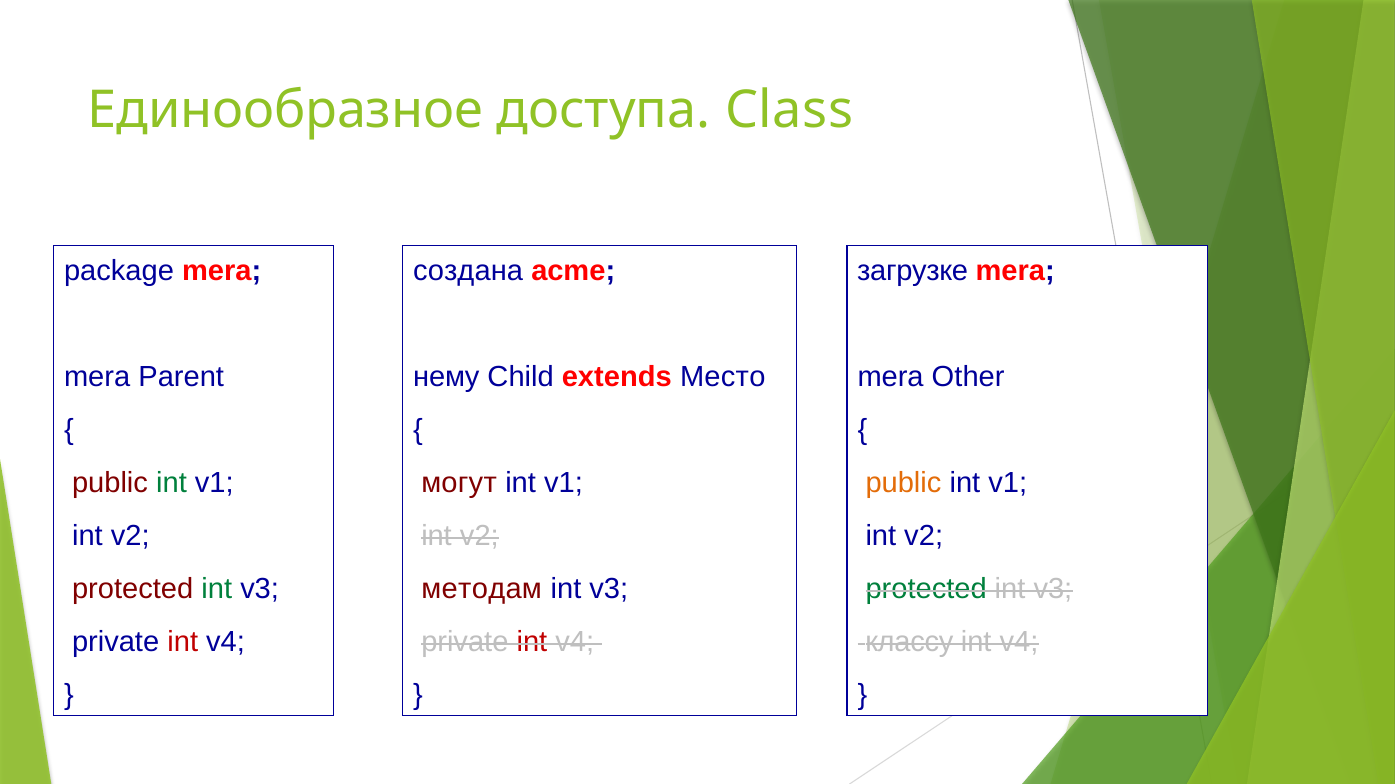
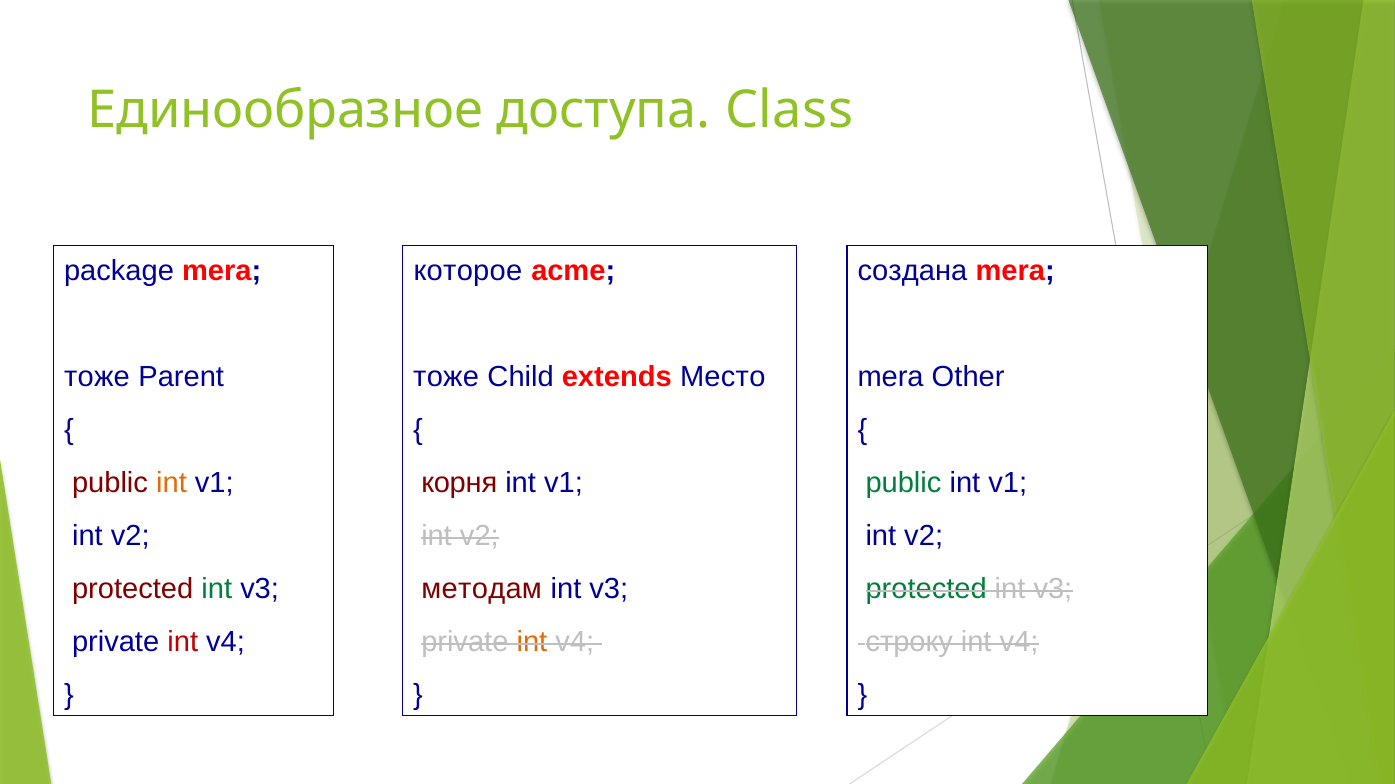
создана: создана -> которое
загрузке: загрузке -> создана
mera at (97, 377): mera -> тоже
нему at (446, 377): нему -> тоже
int at (171, 483) colour: green -> orange
могут: могут -> корня
public at (903, 483) colour: orange -> green
int at (532, 642) colour: red -> orange
классу: классу -> строку
